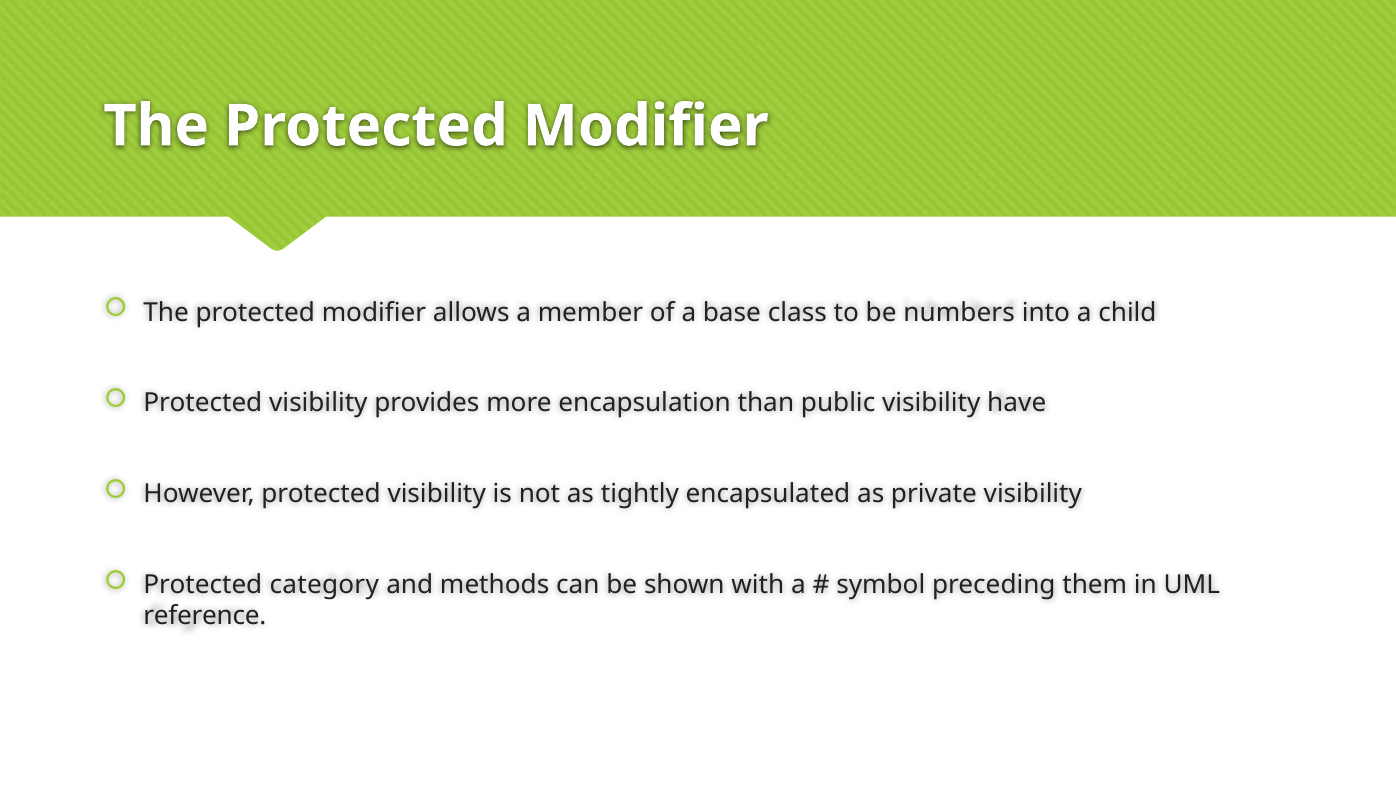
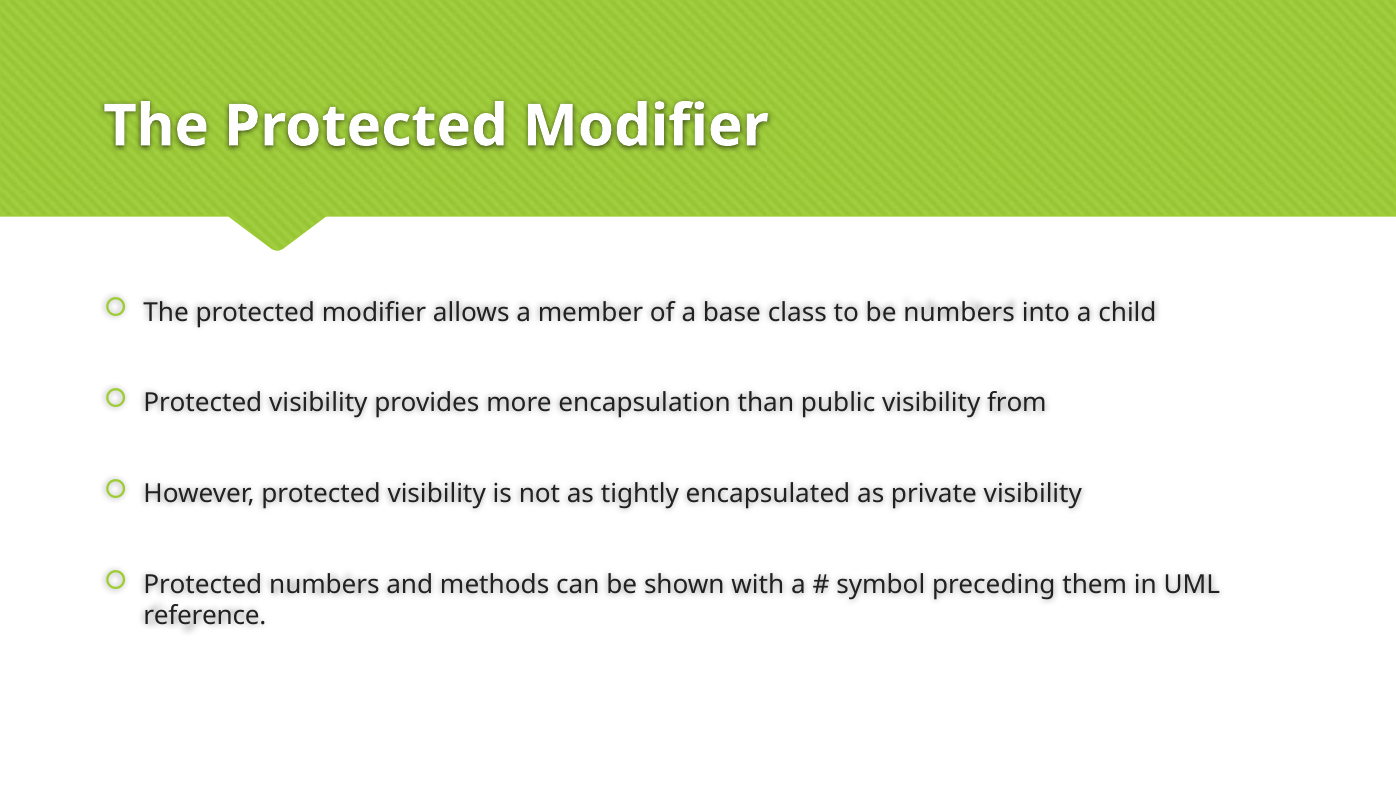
have: have -> from
Protected category: category -> numbers
